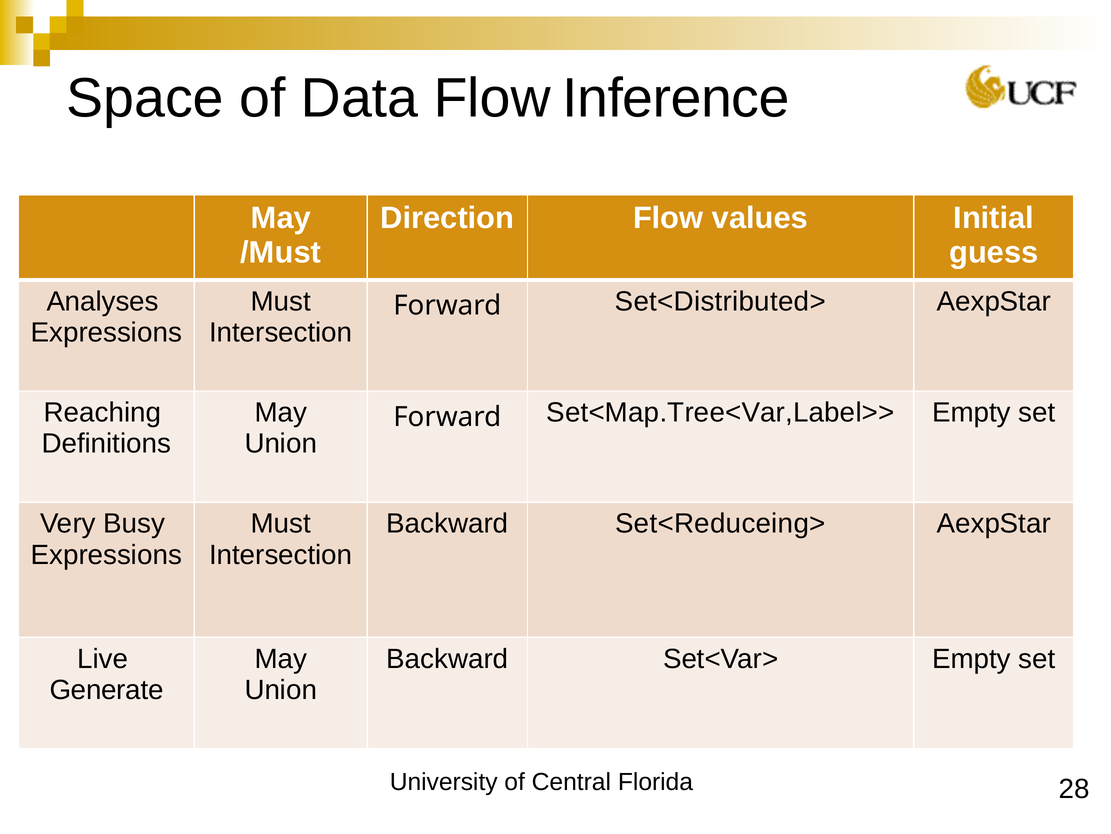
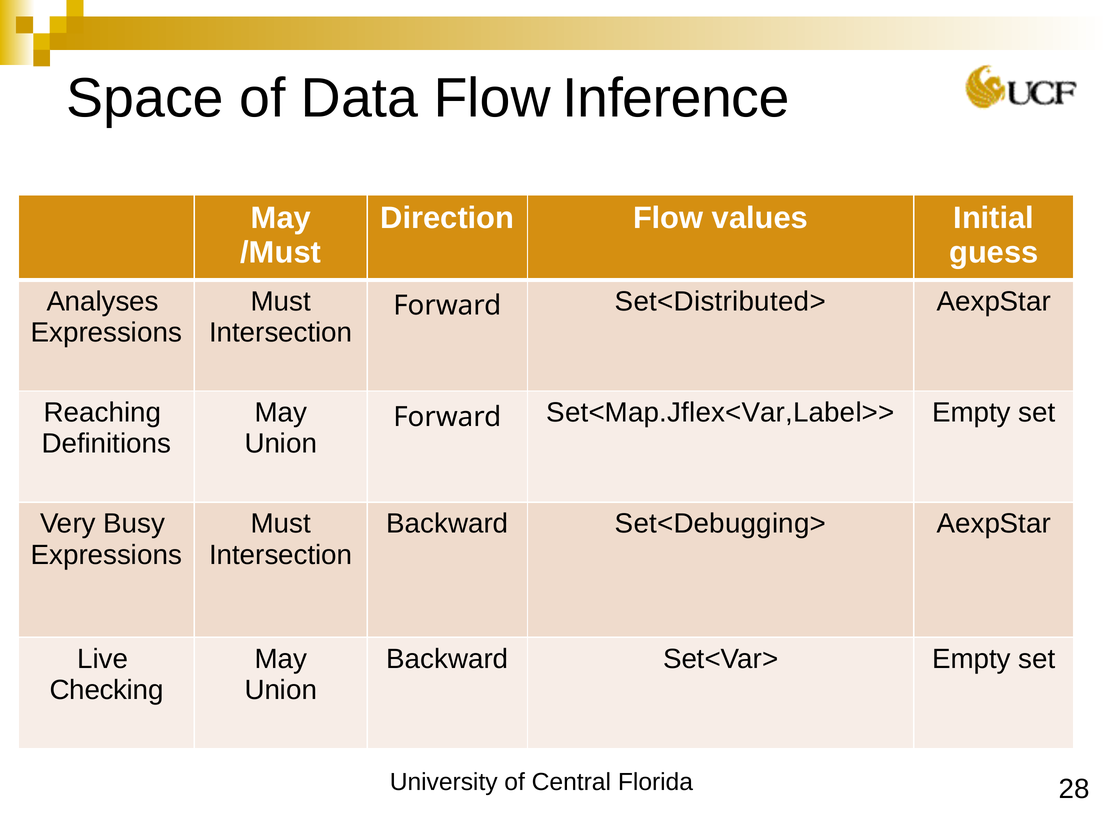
Set<Map.Tree<Var,Label>>: Set<Map.Tree<Var,Label>> -> Set<Map.Jflex<Var,Label>>
Set<Reduceing>: Set<Reduceing> -> Set<Debugging>
Generate: Generate -> Checking
